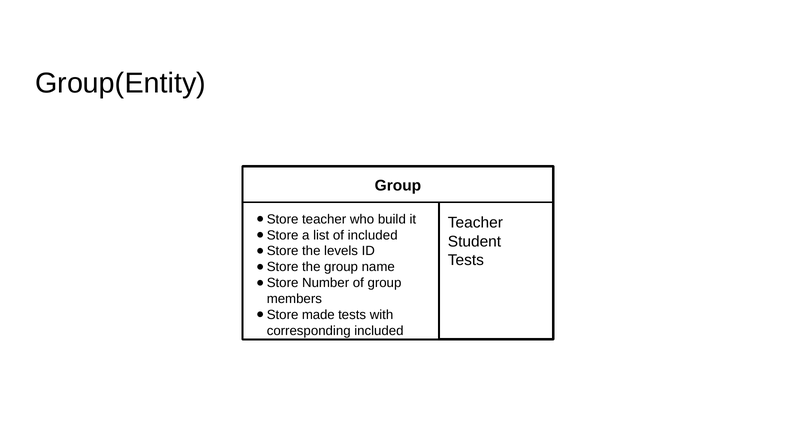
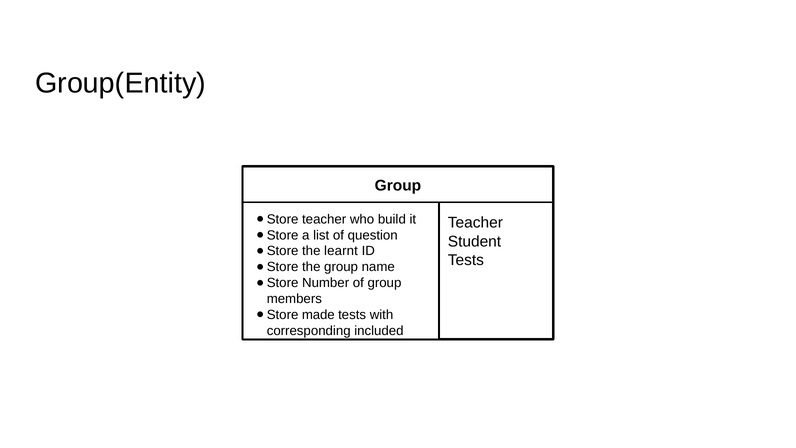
of included: included -> question
levels: levels -> learnt
